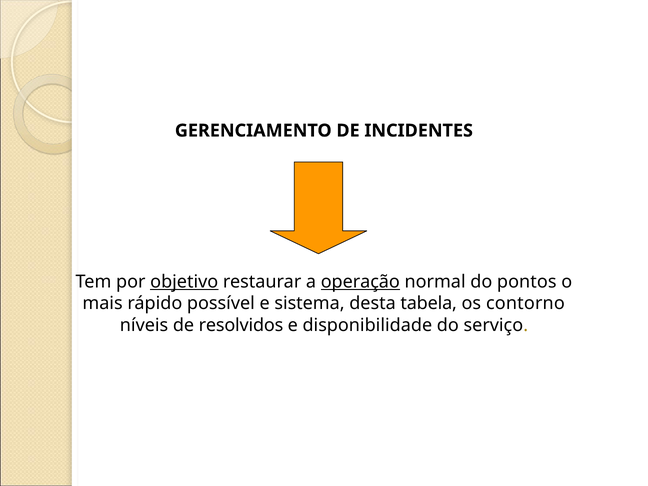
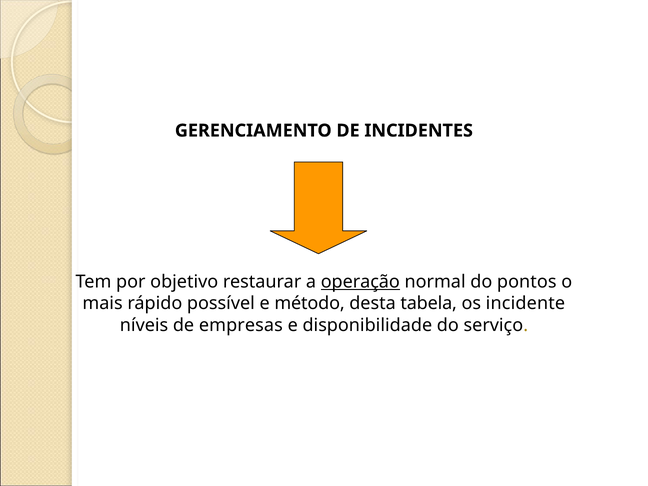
objetivo underline: present -> none
sistema: sistema -> método
contorno: contorno -> incidente
resolvidos: resolvidos -> empresas
